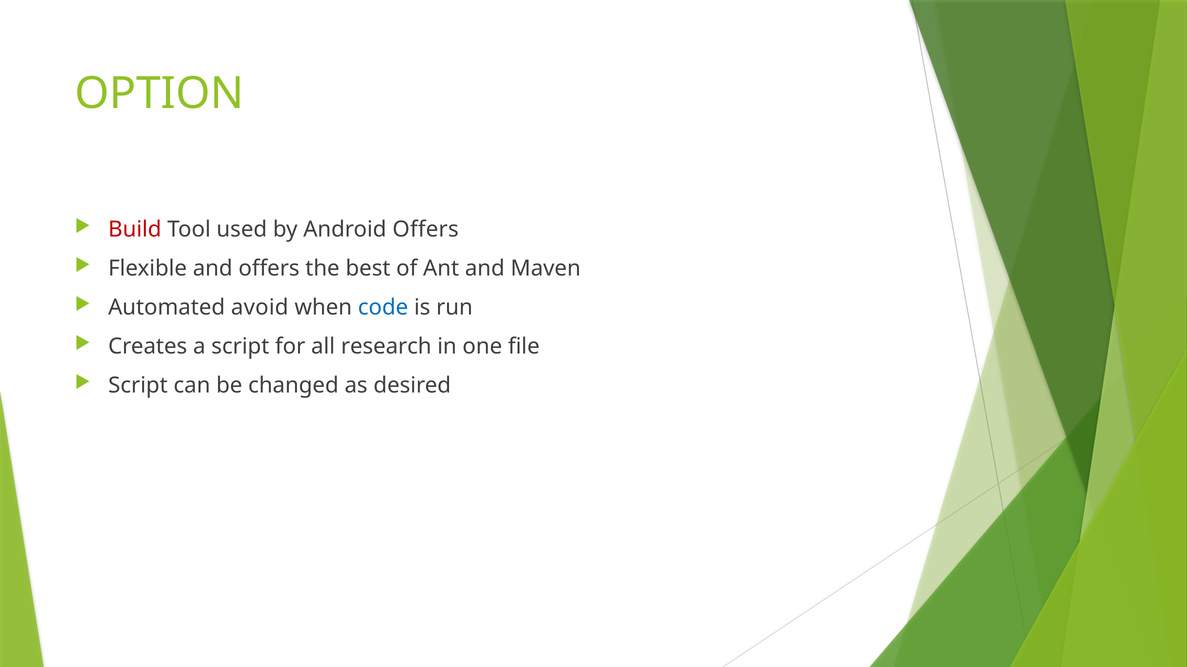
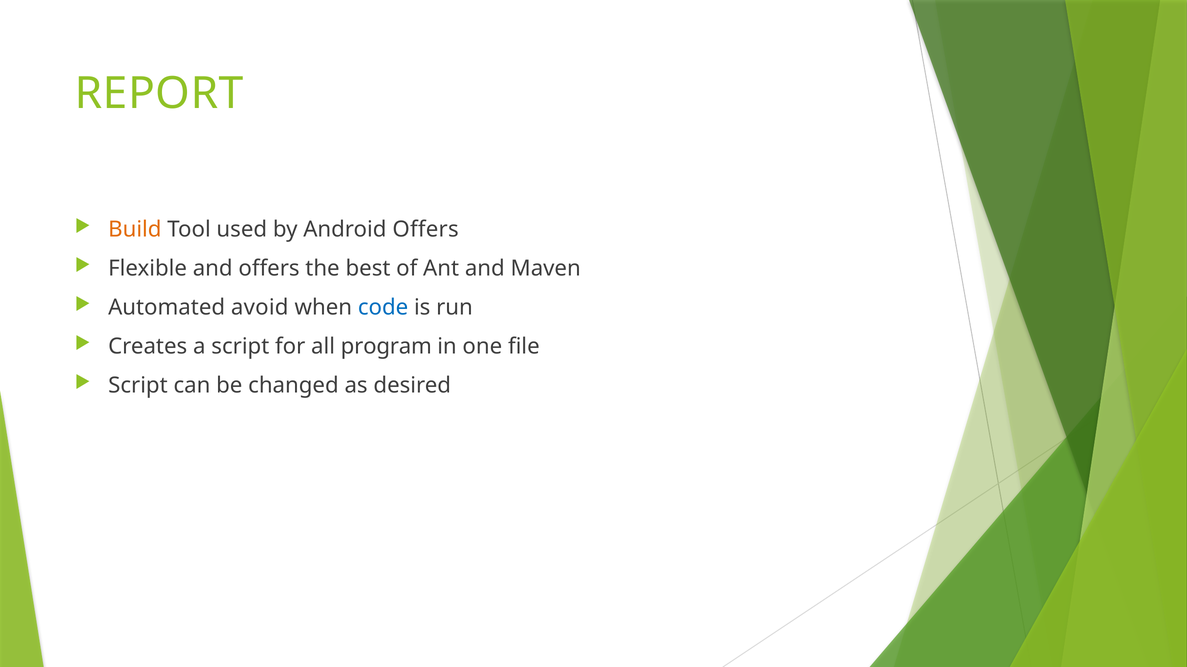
OPTION: OPTION -> REPORT
Build colour: red -> orange
research: research -> program
